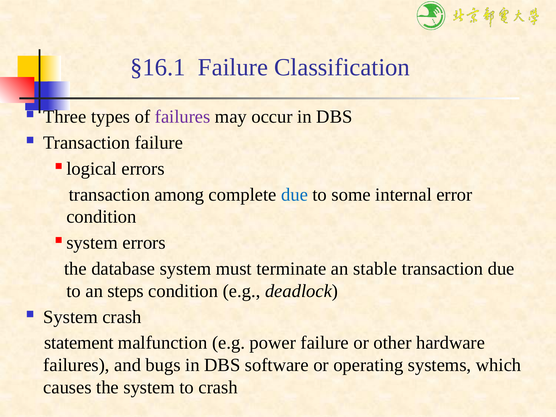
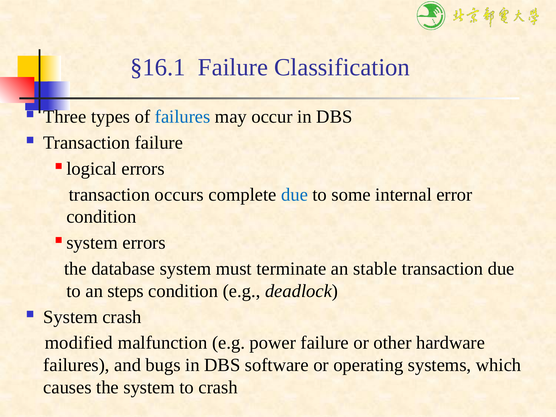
failures at (183, 117) colour: purple -> blue
among: among -> occurs
statement: statement -> modified
